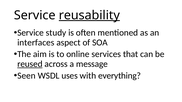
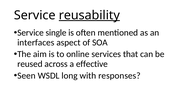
study: study -> single
reused underline: present -> none
message: message -> effective
uses: uses -> long
everything: everything -> responses
